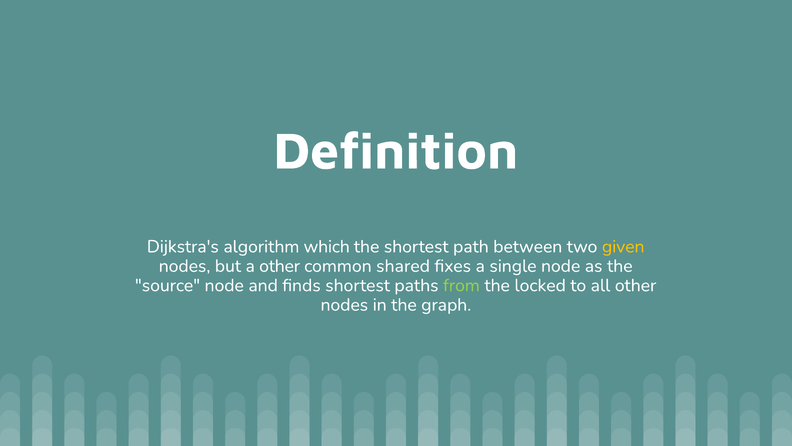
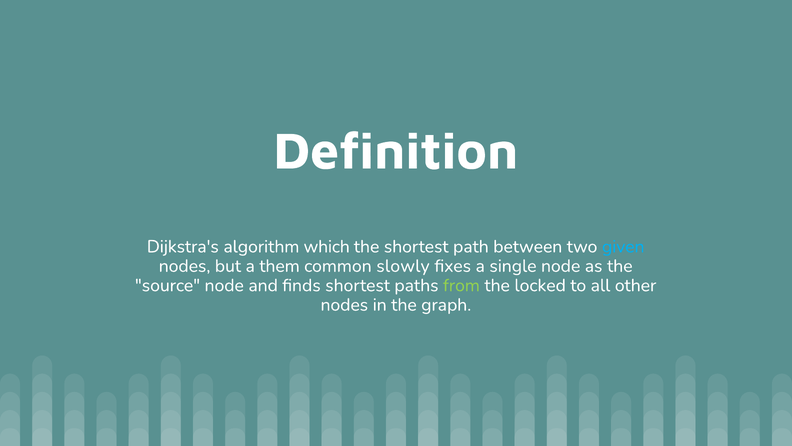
given colour: yellow -> light blue
a other: other -> them
shared: shared -> slowly
